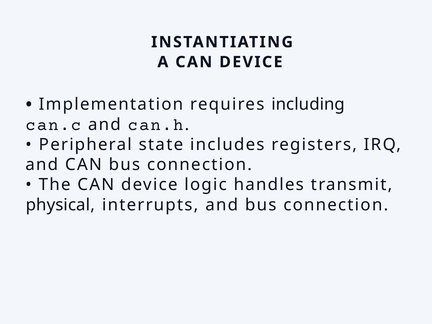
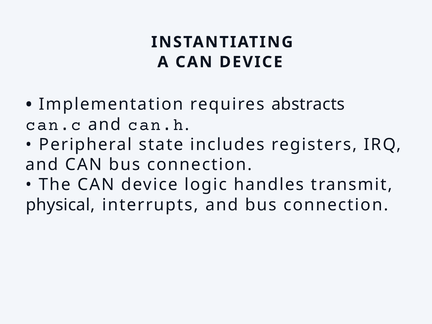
including: including -> abstracts
